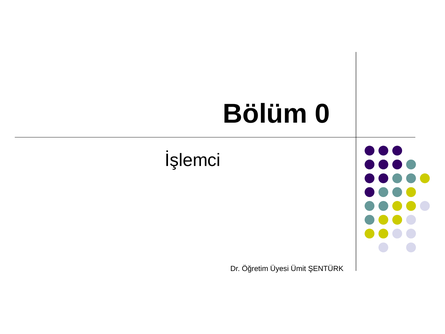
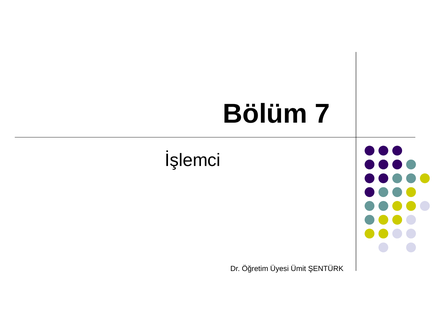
0: 0 -> 7
